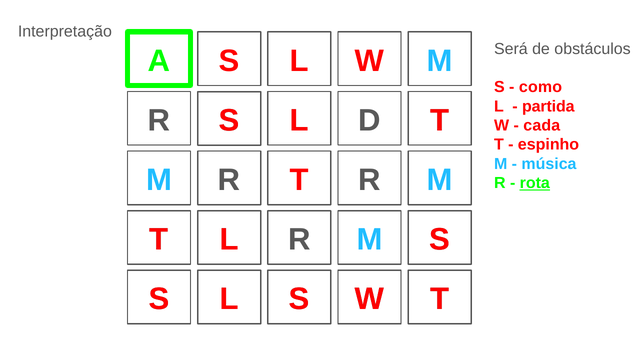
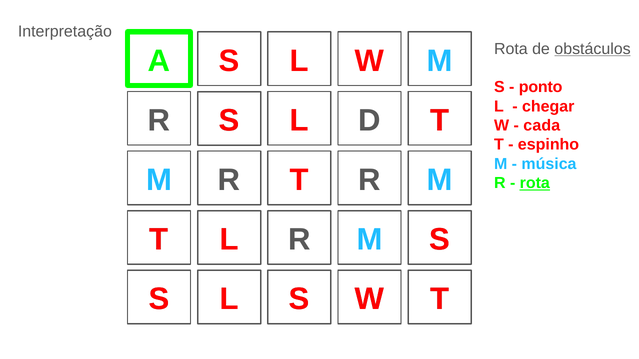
Será at (511, 49): Será -> Rota
obstáculos underline: none -> present
como: como -> ponto
partida: partida -> chegar
